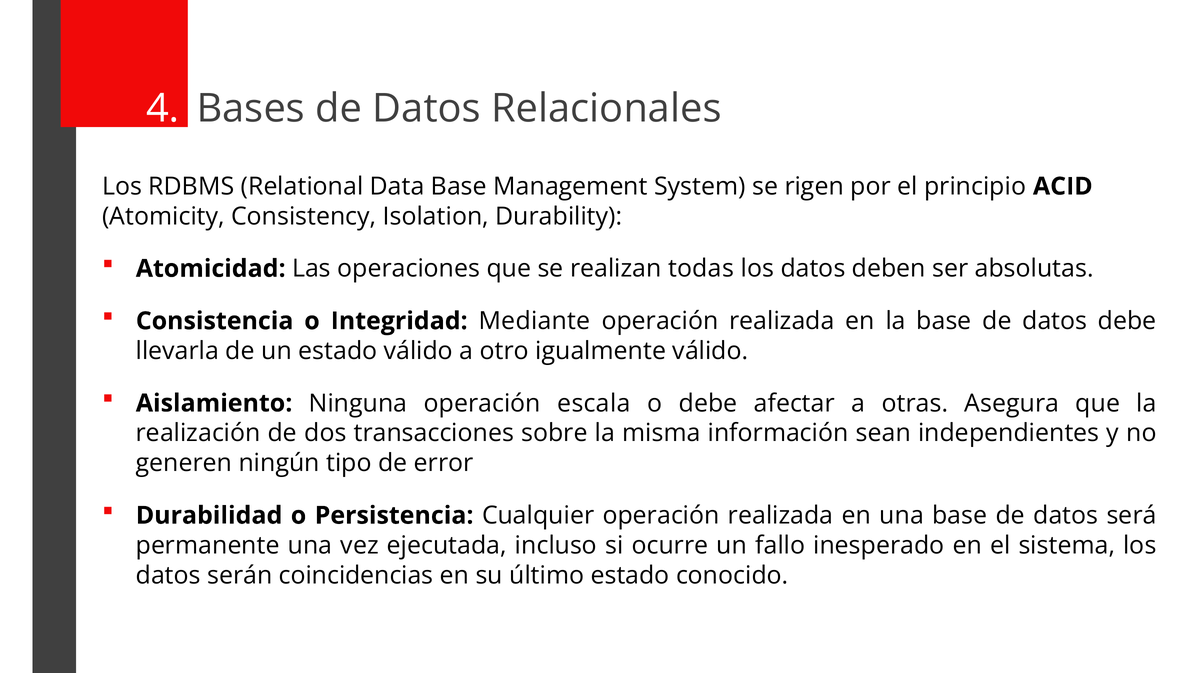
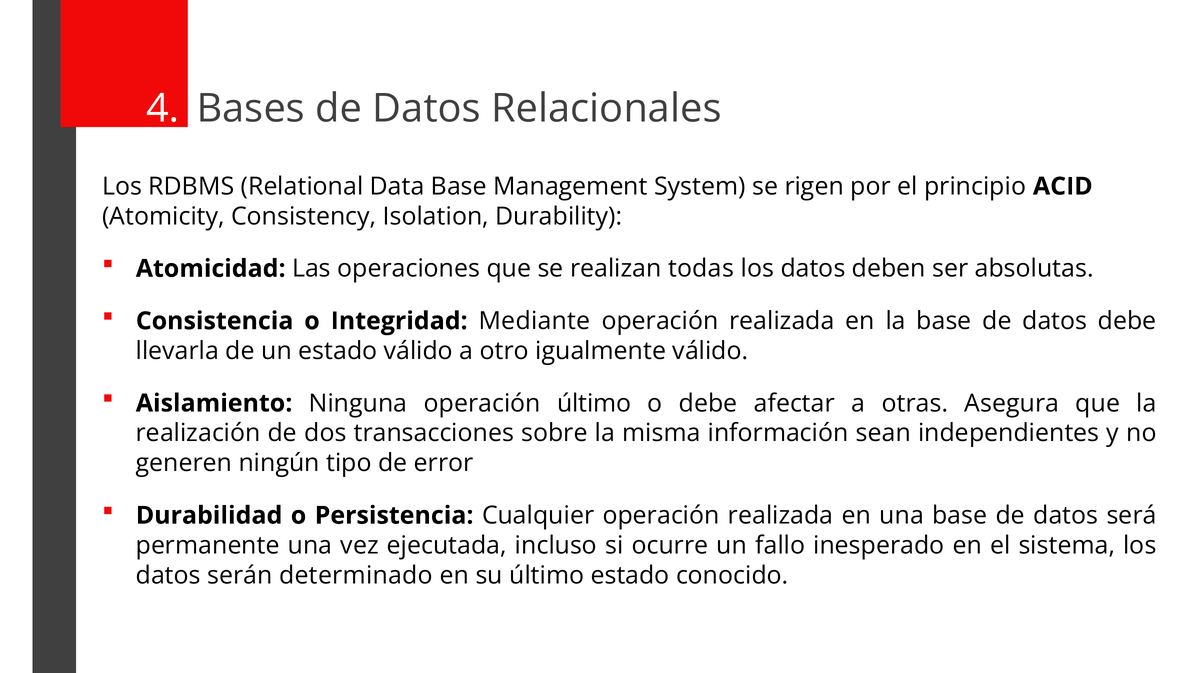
operación escala: escala -> último
coincidencias: coincidencias -> determinado
